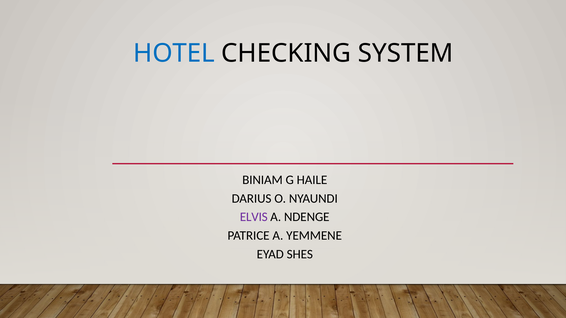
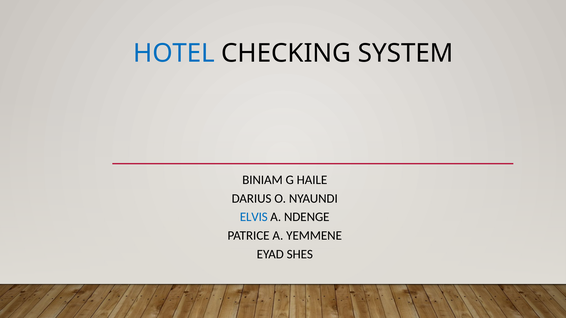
ELVIS colour: purple -> blue
